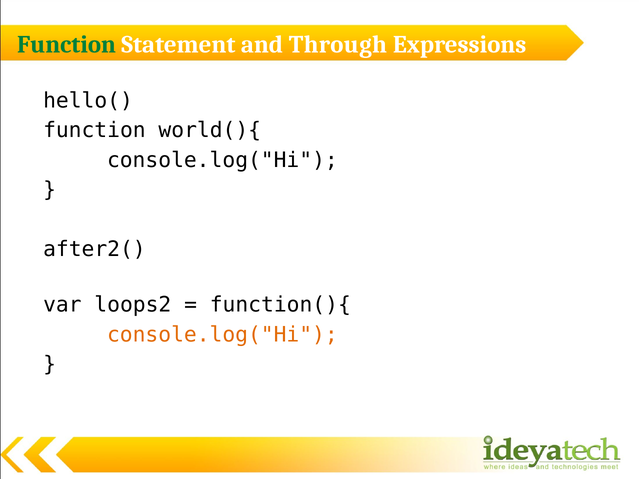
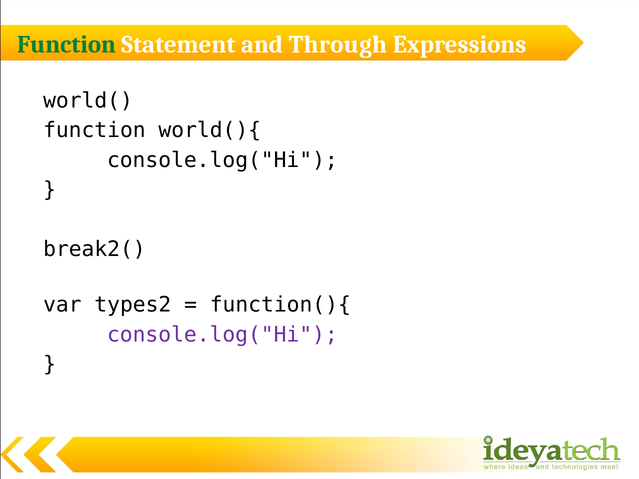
hello(: hello( -> world(
after2(: after2( -> break2(
loops2: loops2 -> types2
console.log("Hi at (222, 335) colour: orange -> purple
